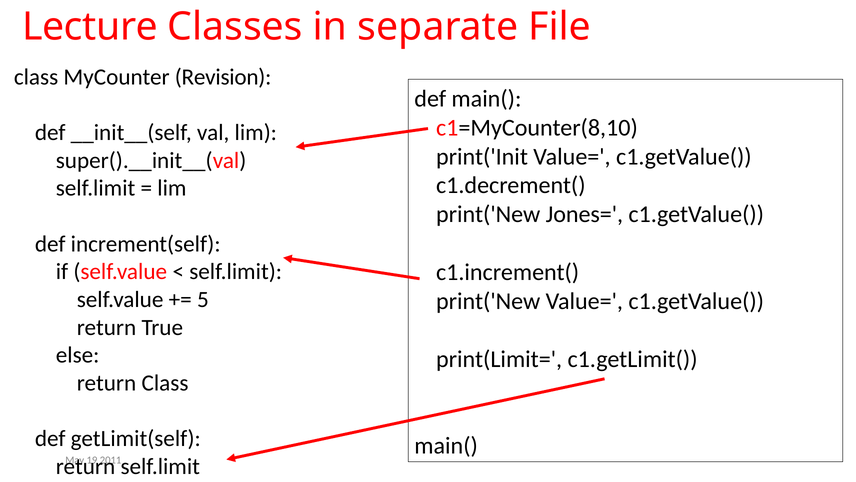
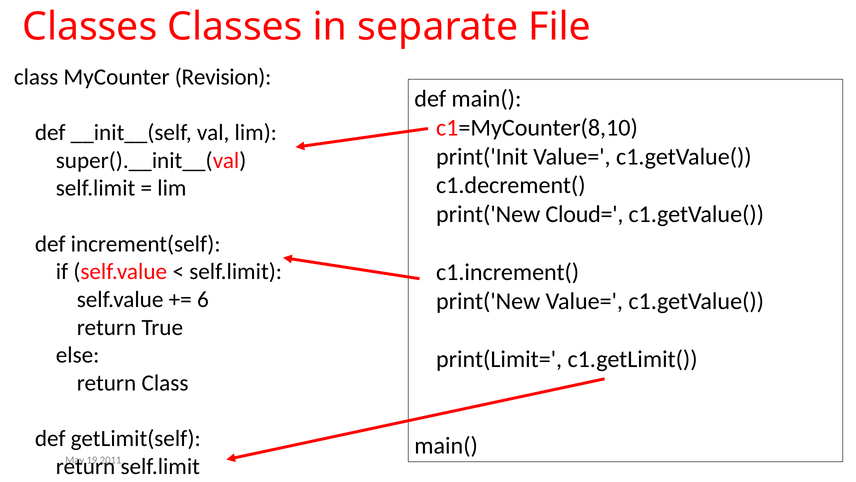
Lecture at (90, 27): Lecture -> Classes
Jones=: Jones= -> Cloud=
5: 5 -> 6
